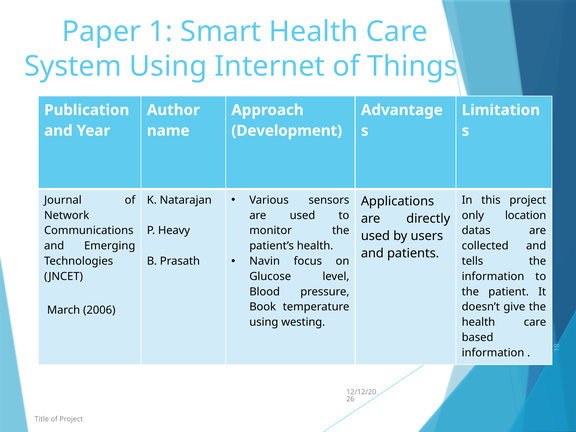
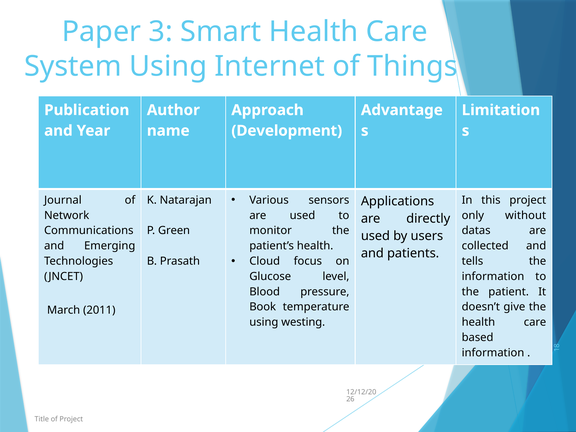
Paper 1: 1 -> 3
location: location -> without
Heavy: Heavy -> Green
Navin: Navin -> Cloud
2006: 2006 -> 2011
